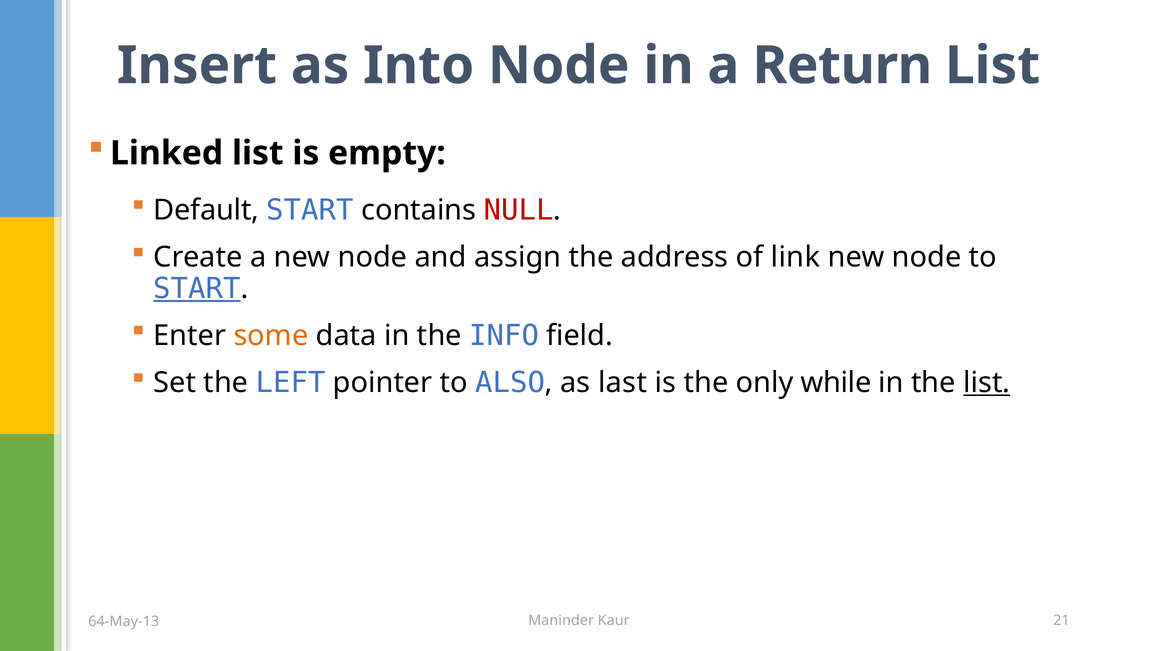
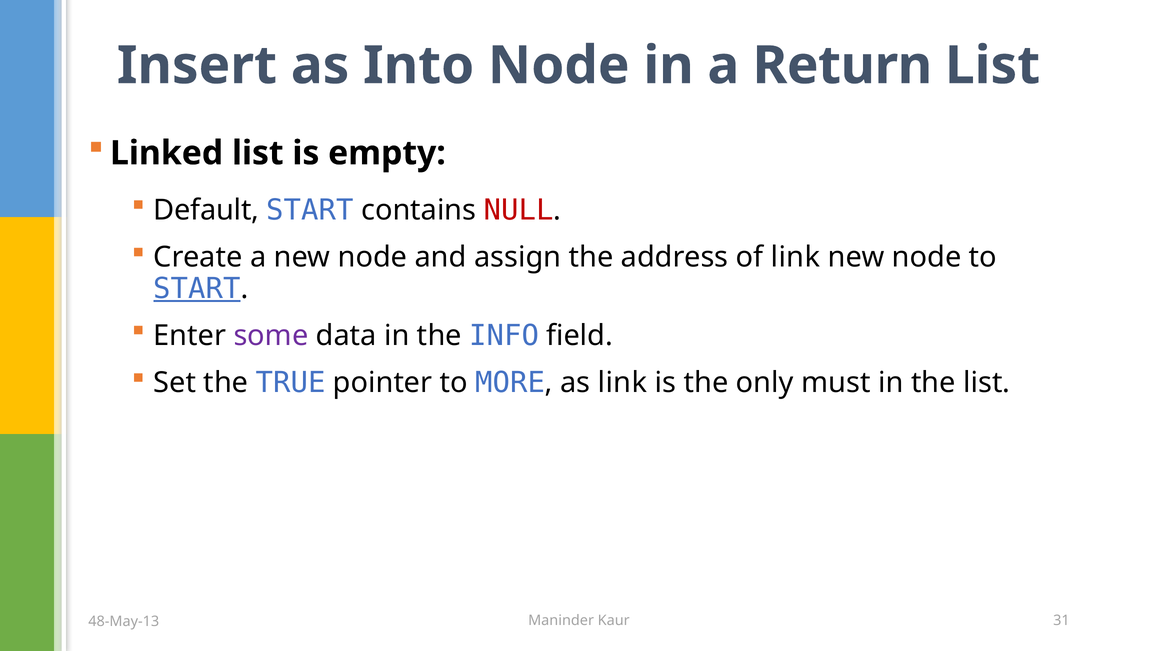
some colour: orange -> purple
LEFT: LEFT -> TRUE
ALSO: ALSO -> MORE
as last: last -> link
while: while -> must
list at (987, 383) underline: present -> none
21: 21 -> 31
64-May-13: 64-May-13 -> 48-May-13
